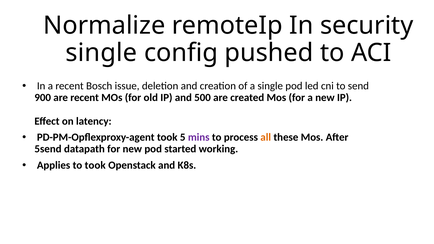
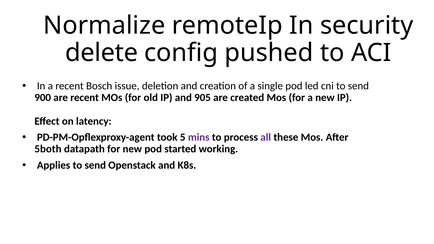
single at (101, 53): single -> delete
500: 500 -> 905
all colour: orange -> purple
5send: 5send -> 5both
Applies to took: took -> send
